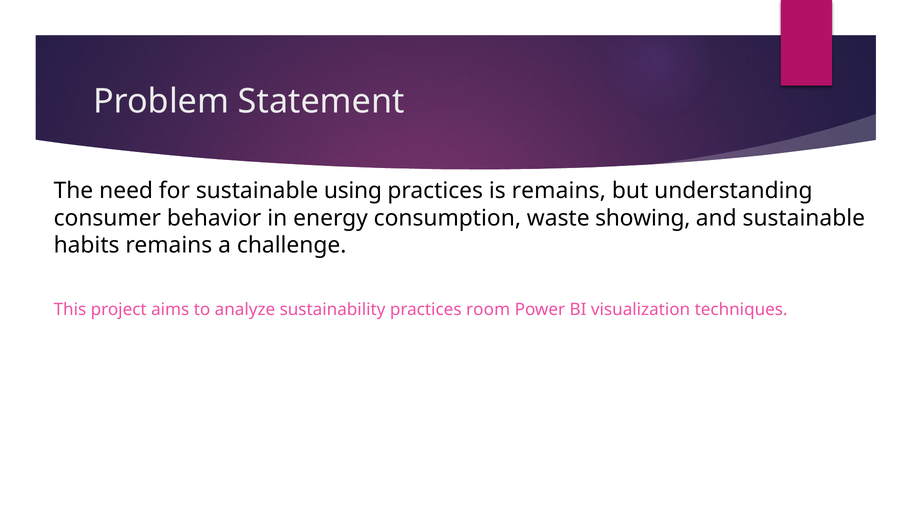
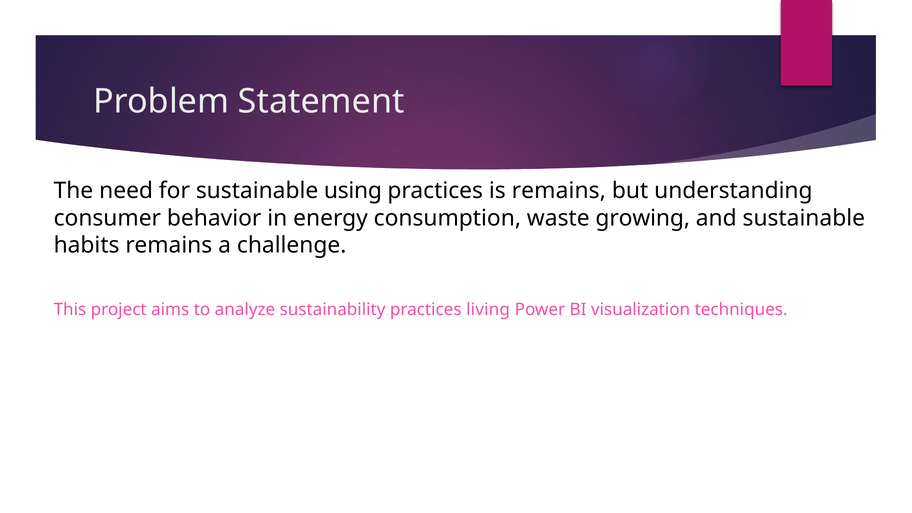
showing: showing -> growing
room: room -> living
